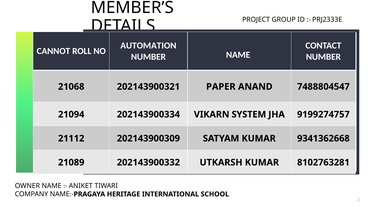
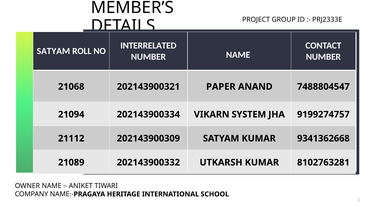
AUTOMATION: AUTOMATION -> INTERRELATED
CANNOT at (53, 51): CANNOT -> SATYAM
